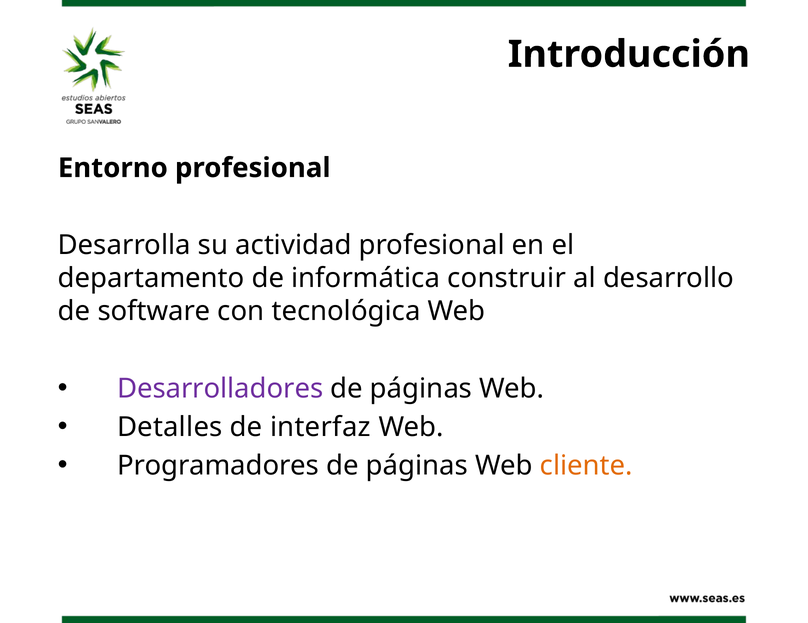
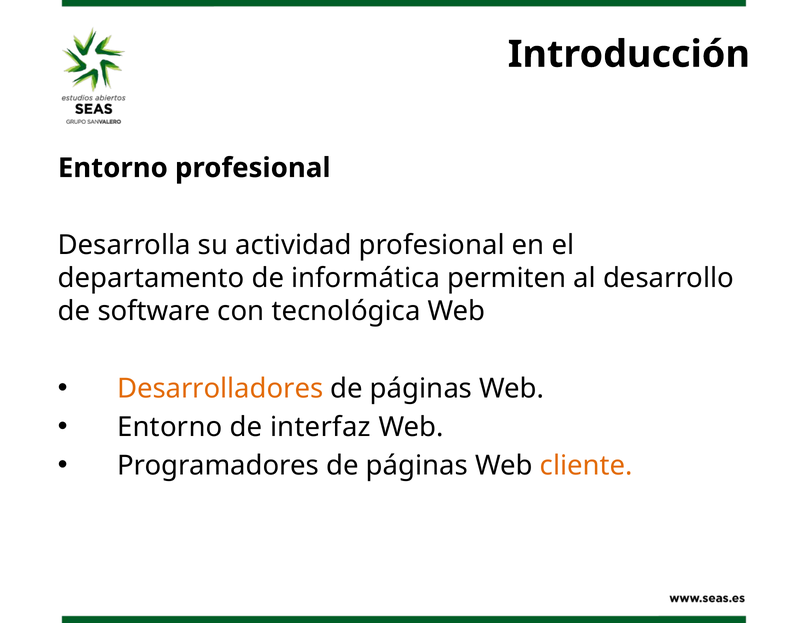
construir: construir -> permiten
Desarrolladores colour: purple -> orange
Detalles at (170, 427): Detalles -> Entorno
